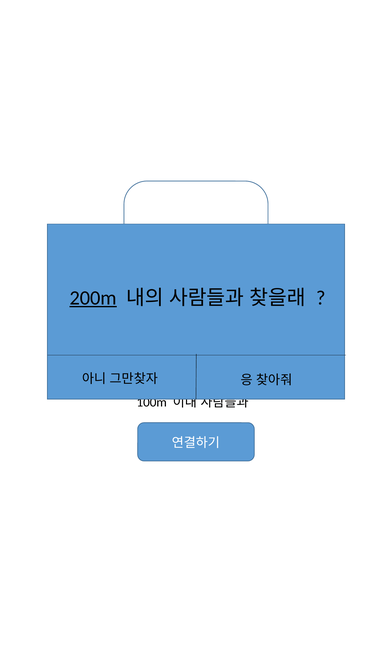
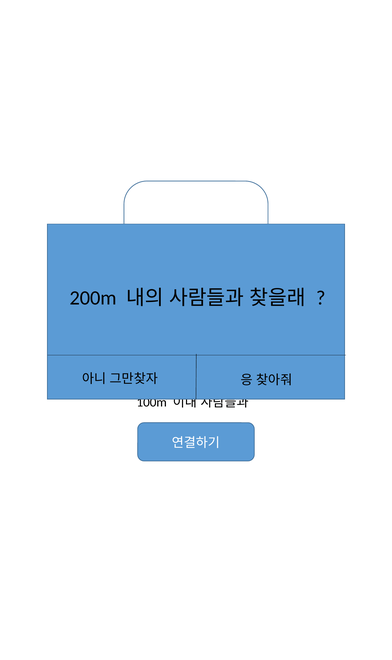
200m underline: present -> none
